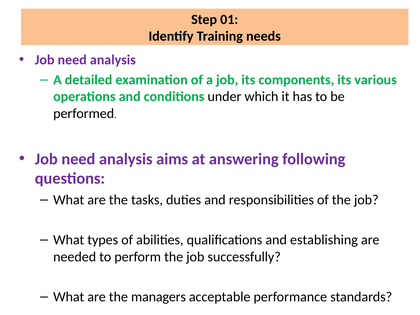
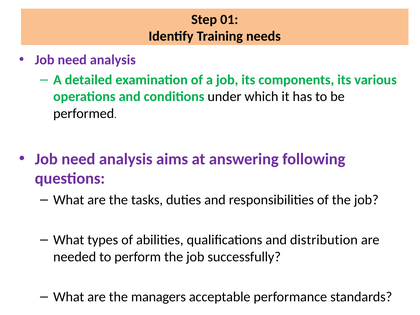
establishing: establishing -> distribution
